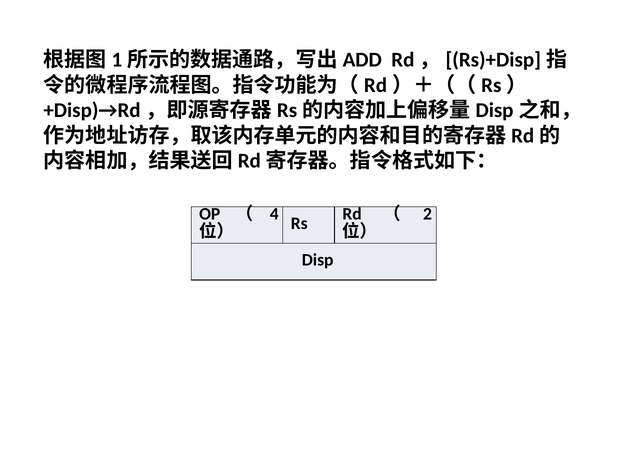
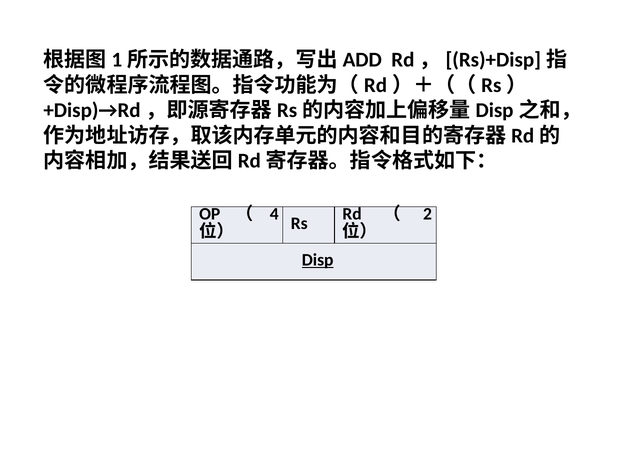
Disp underline: none -> present
